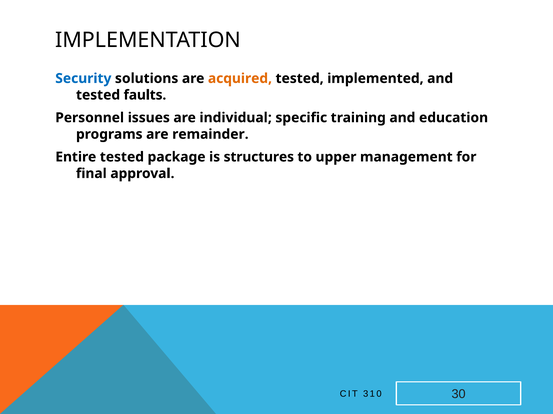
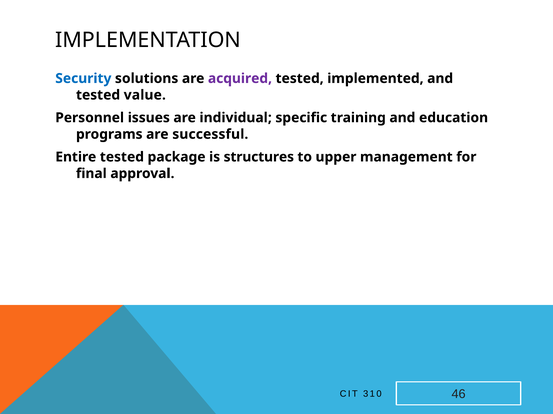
acquired colour: orange -> purple
faults: faults -> value
remainder: remainder -> successful
30: 30 -> 46
